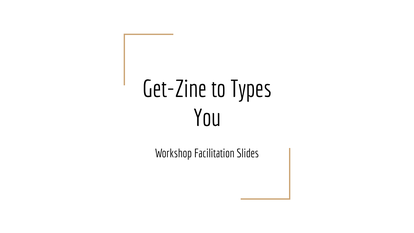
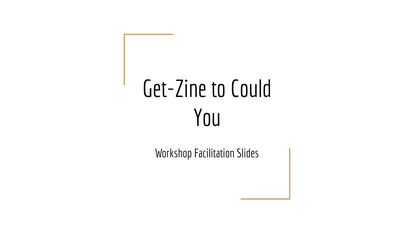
Types: Types -> Could
